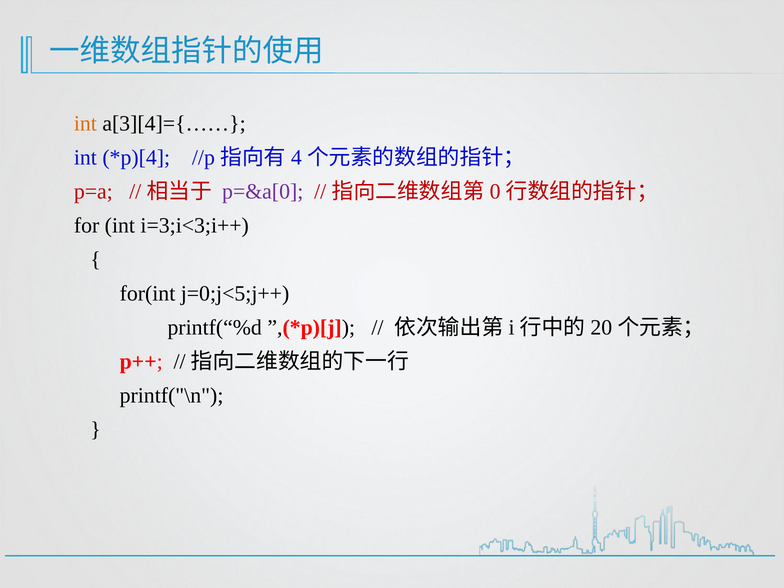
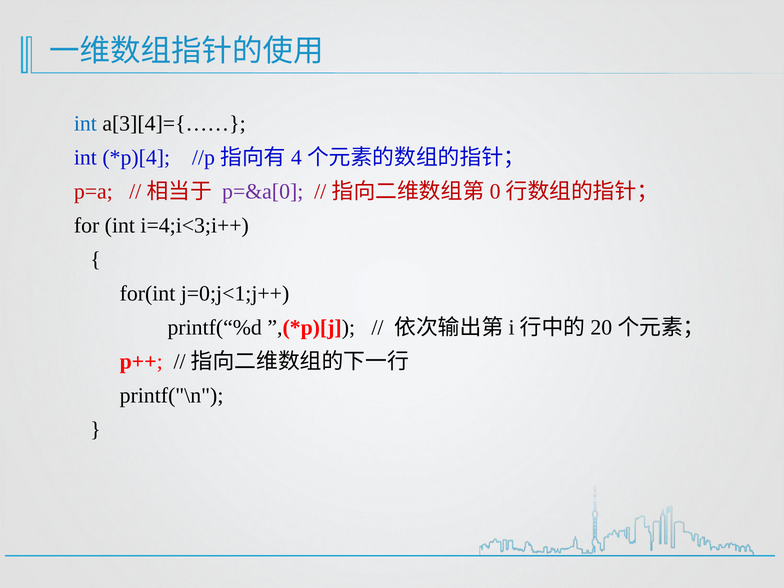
int at (85, 124) colour: orange -> blue
i=3;i<3;i++: i=3;i<3;i++ -> i=4;i<3;i++
j=0;j<5;j++: j=0;j<5;j++ -> j=0;j<1;j++
